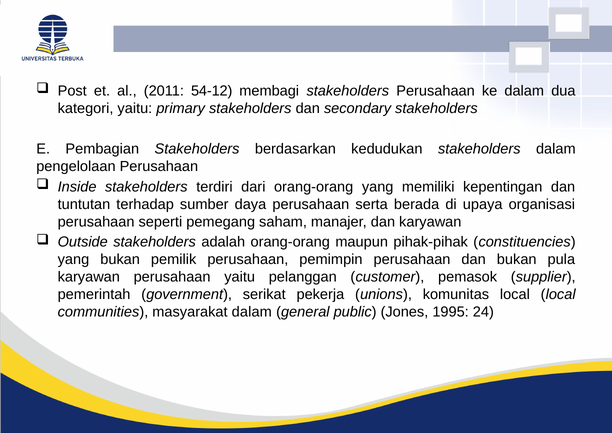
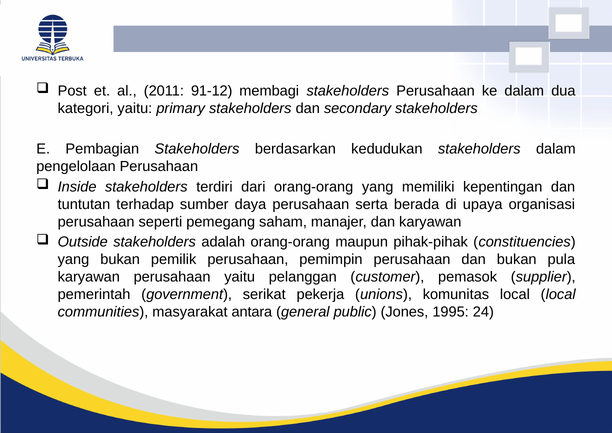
54-12: 54-12 -> 91-12
masyarakat dalam: dalam -> antara
